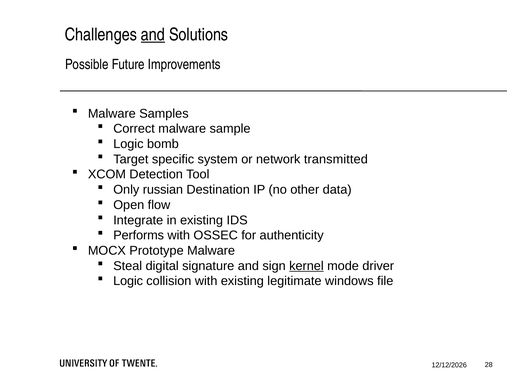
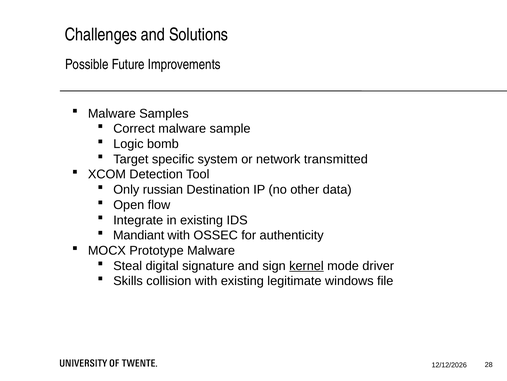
and at (153, 34) underline: present -> none
Performs: Performs -> Mandiant
Logic at (128, 281): Logic -> Skills
